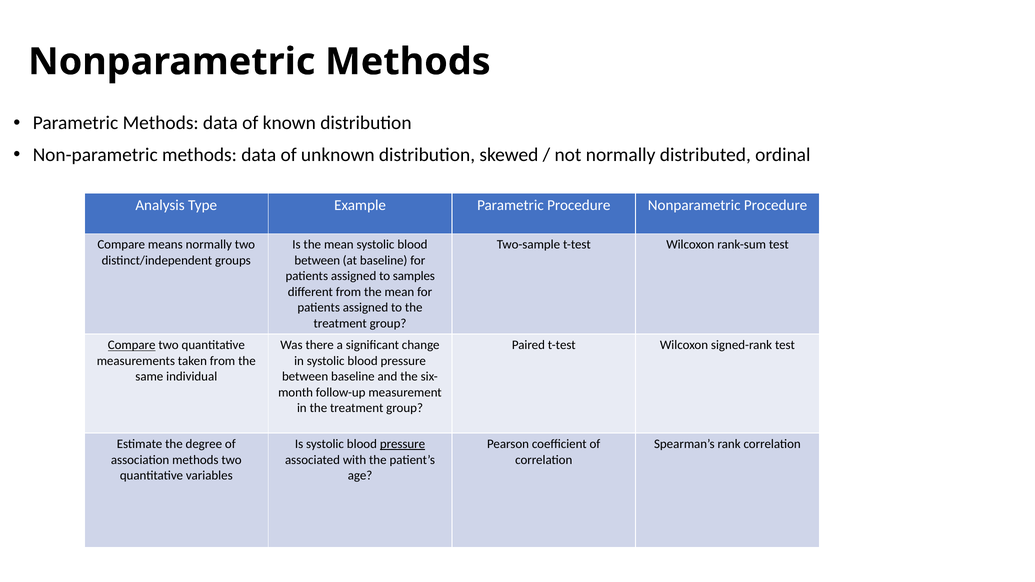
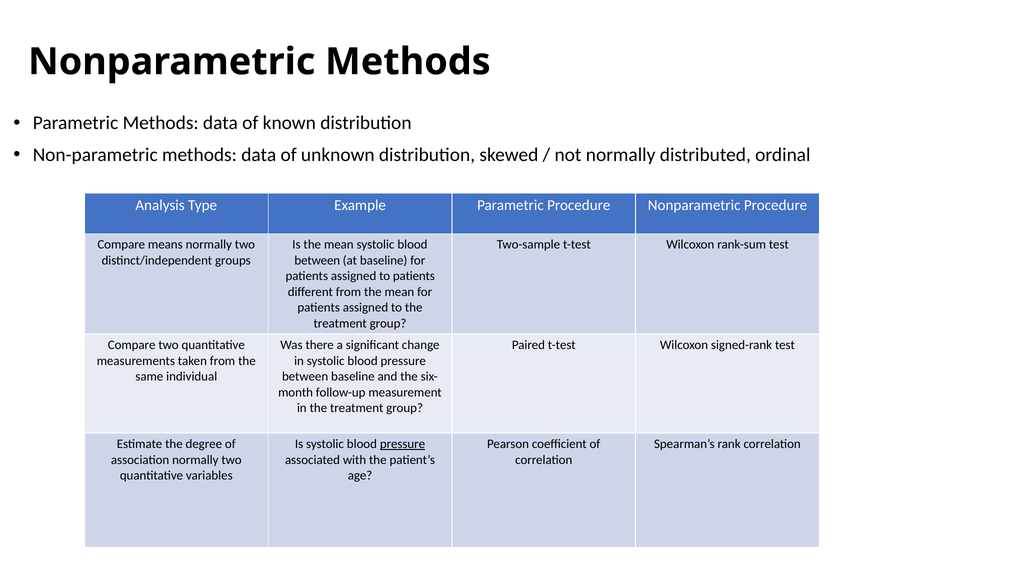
to samples: samples -> patients
Compare at (132, 345) underline: present -> none
association methods: methods -> normally
